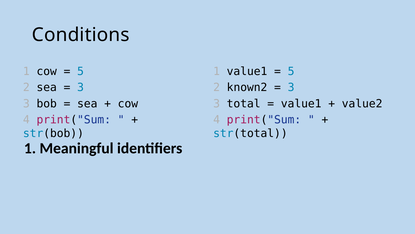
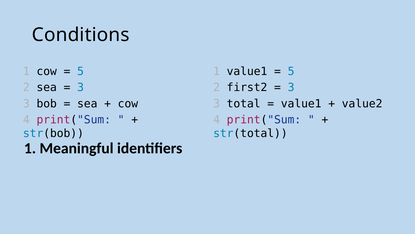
known2: known2 -> first2
